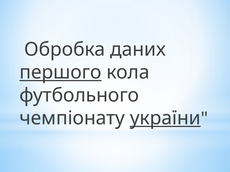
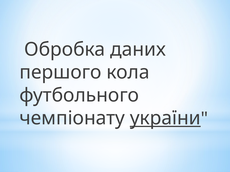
першого underline: present -> none
